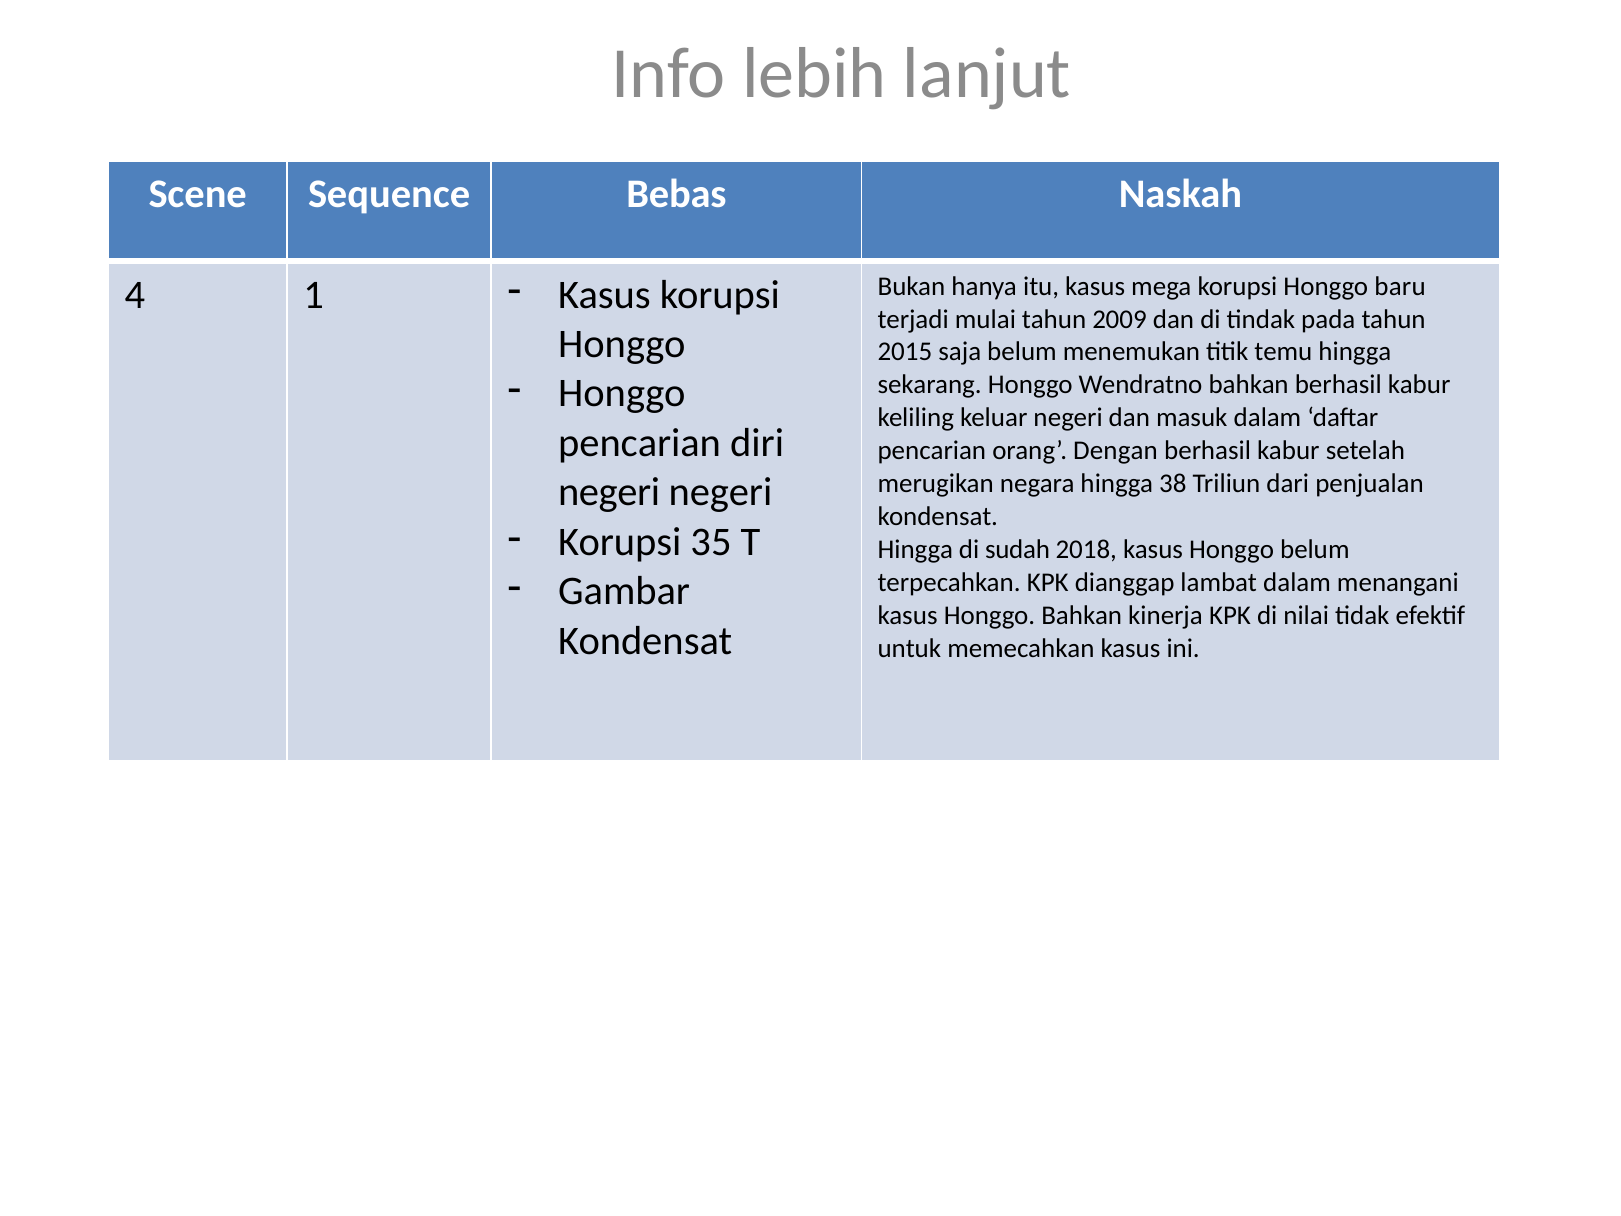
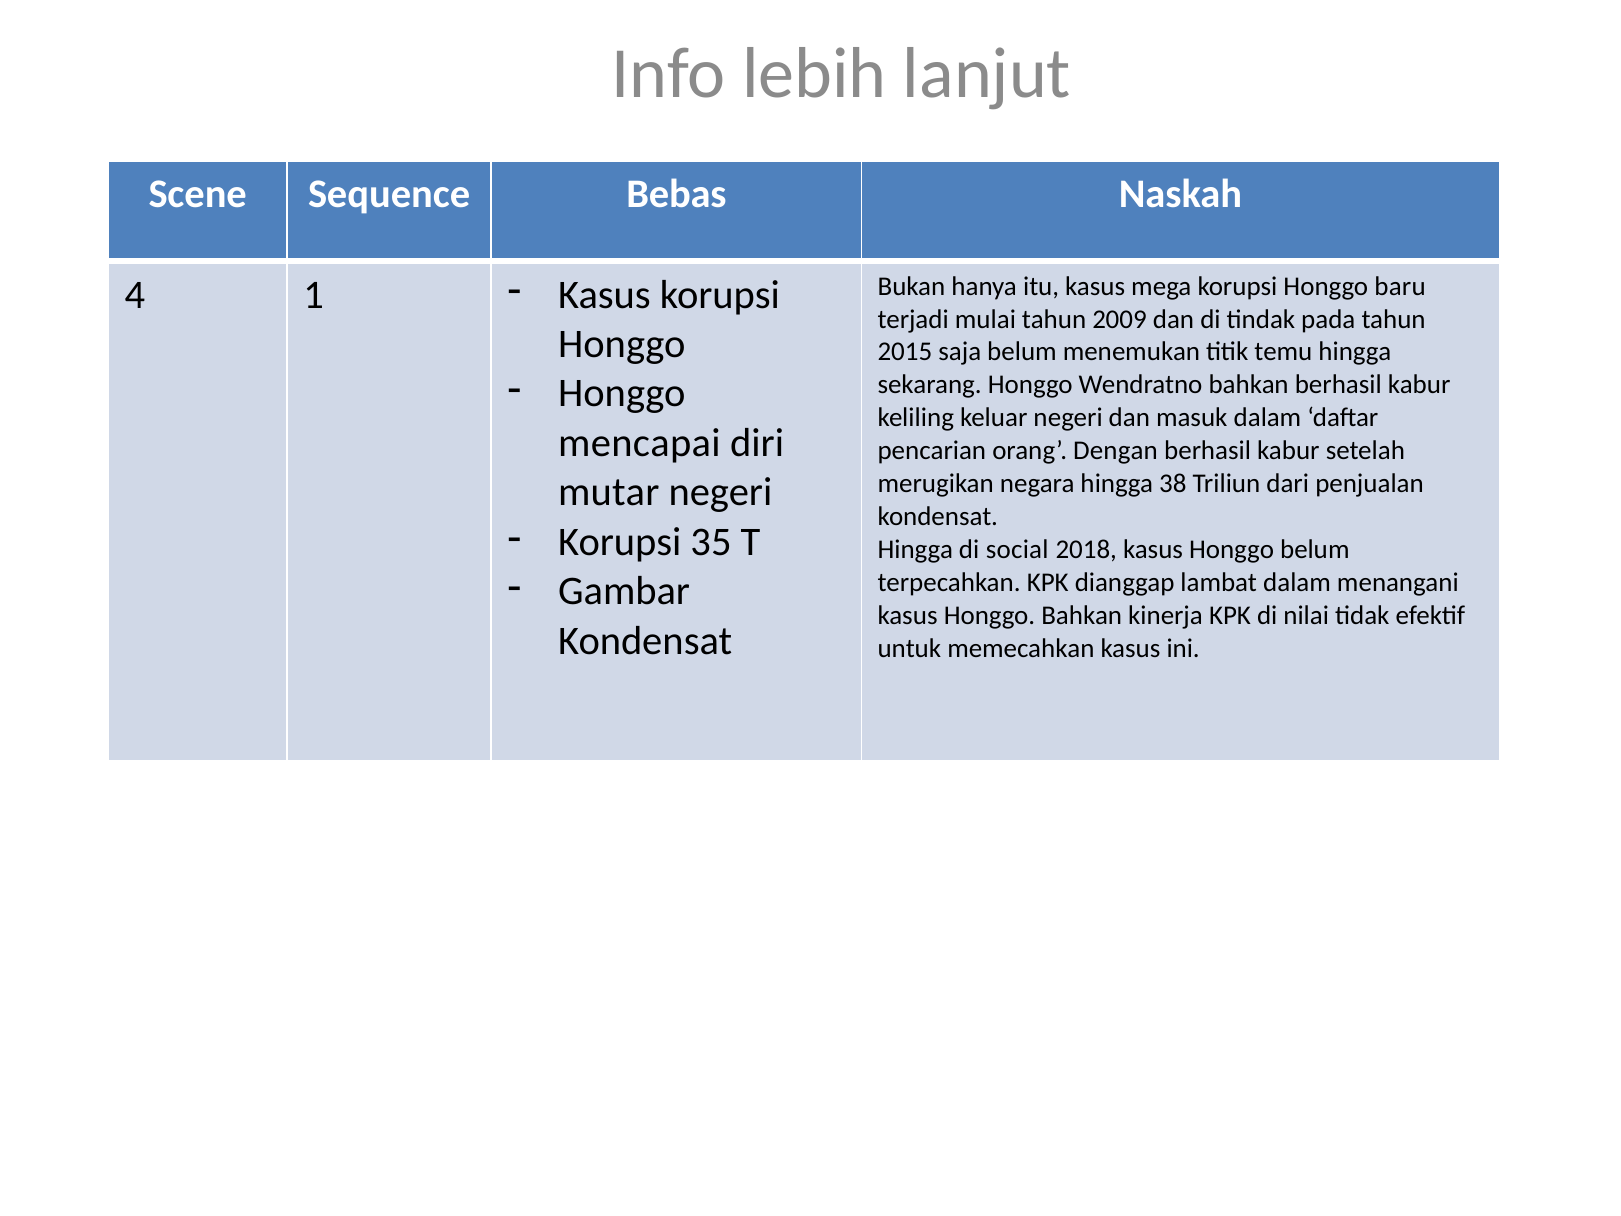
pencarian at (640, 443): pencarian -> mencapai
negeri at (609, 492): negeri -> mutar
sudah: sudah -> social
